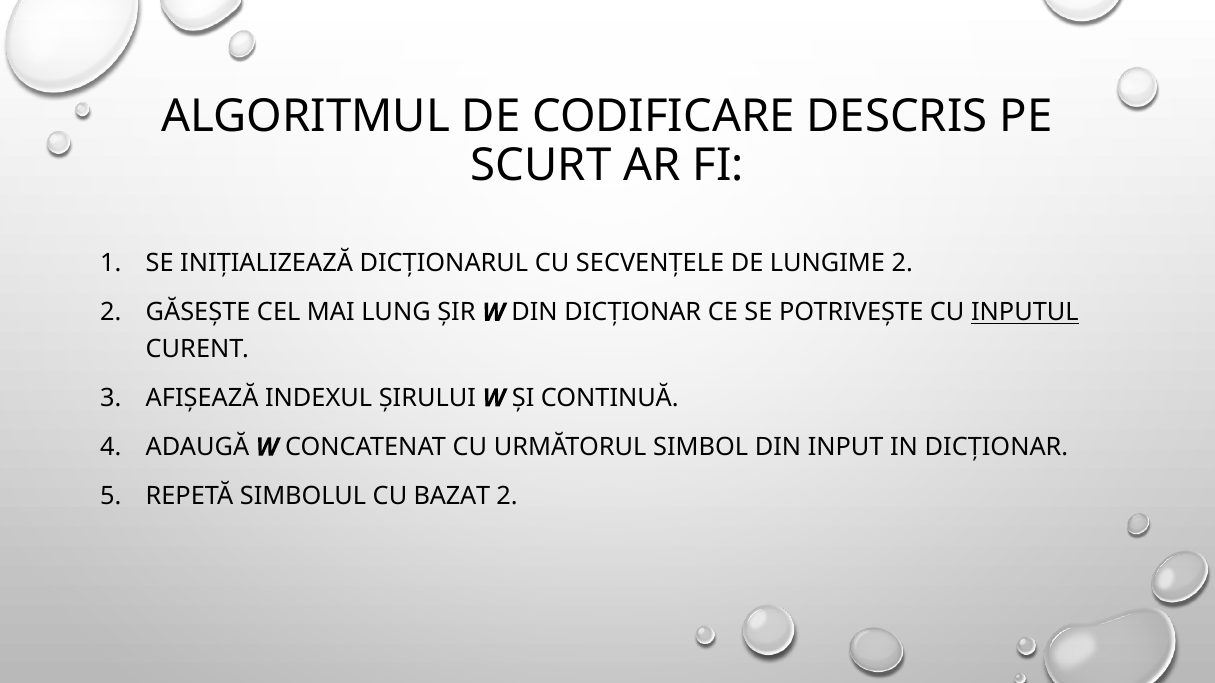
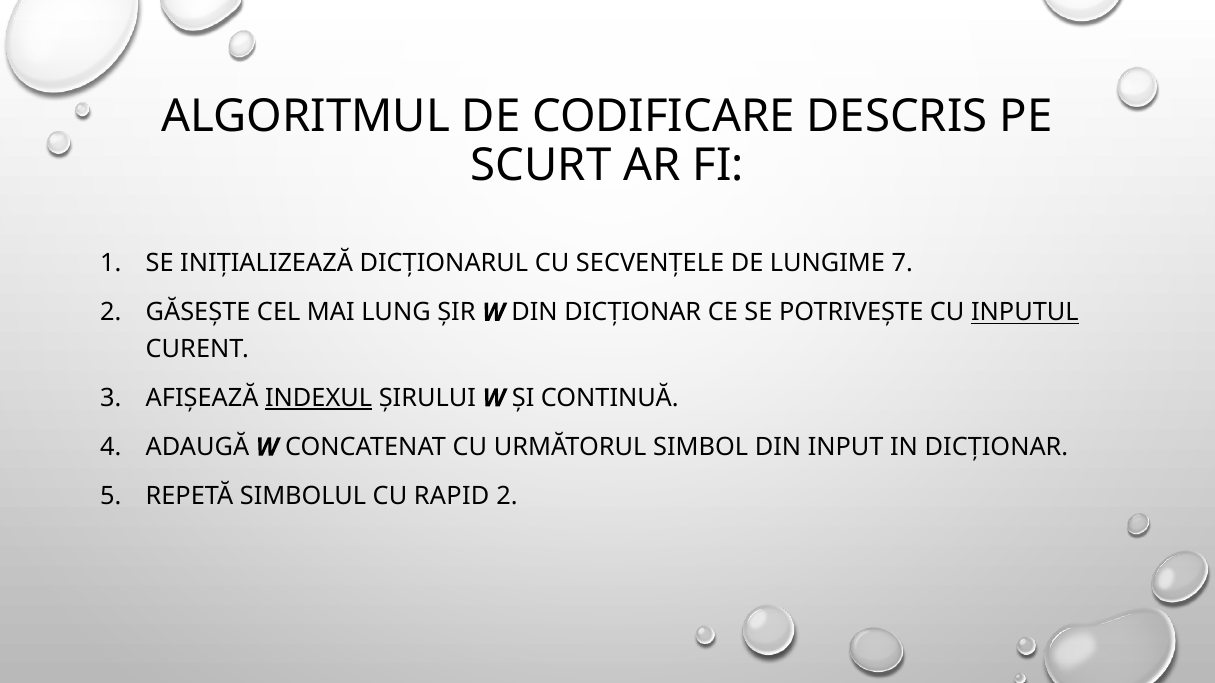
LUNGIME 2: 2 -> 7
INDEXUL underline: none -> present
BAZAT: BAZAT -> RAPID
